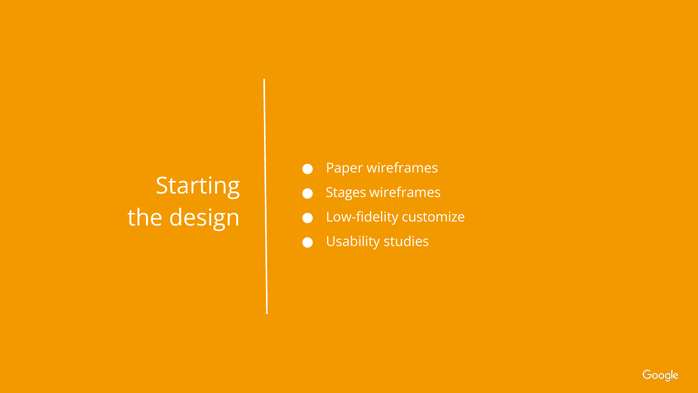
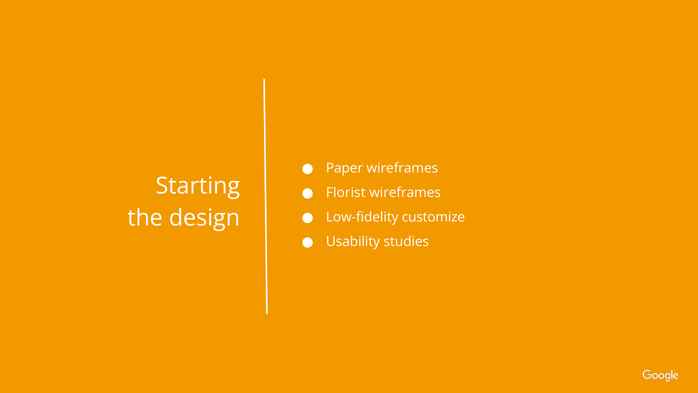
Stages: Stages -> Florist
